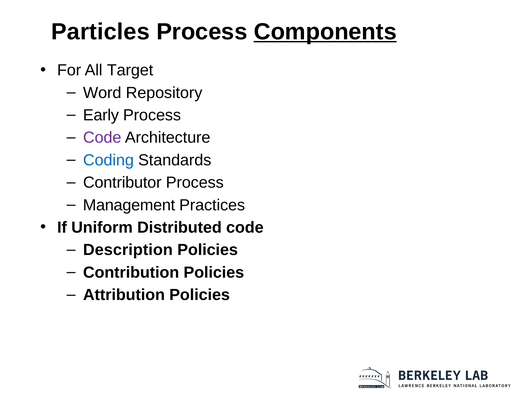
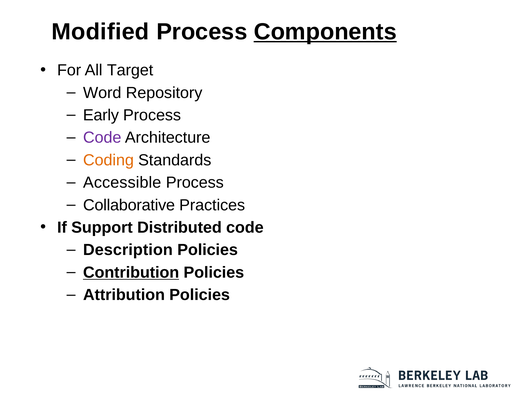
Particles: Particles -> Modified
Coding colour: blue -> orange
Contributor: Contributor -> Accessible
Management: Management -> Collaborative
Uniform: Uniform -> Support
Contribution underline: none -> present
